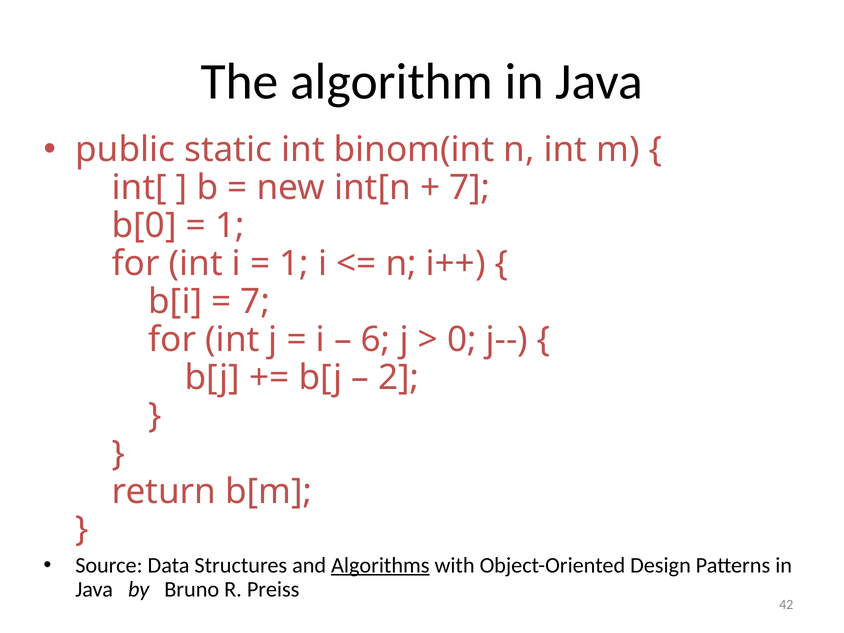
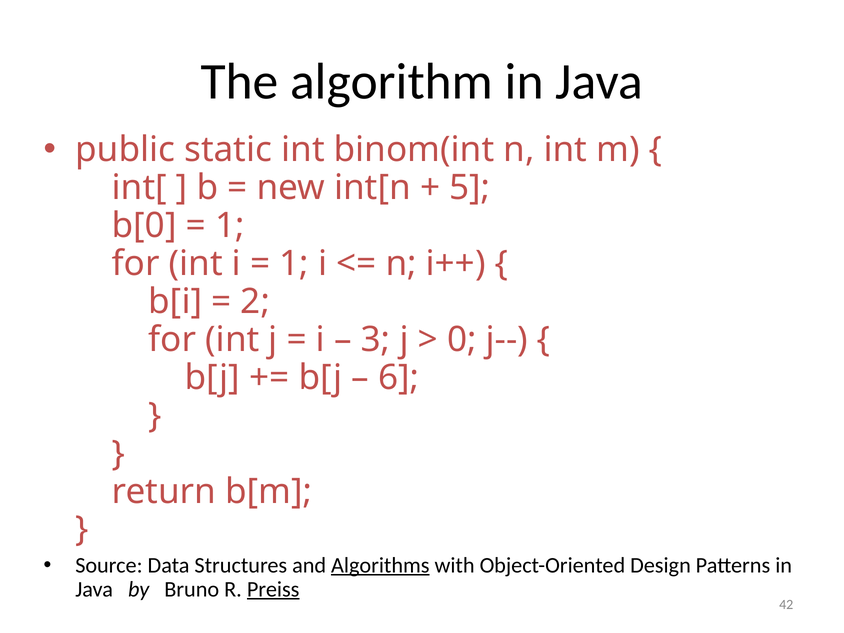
7 at (470, 188): 7 -> 5
7 at (255, 302): 7 -> 2
6: 6 -> 3
2: 2 -> 6
Preiss underline: none -> present
